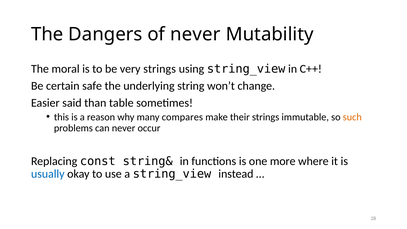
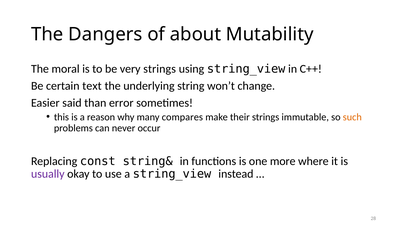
of never: never -> about
safe: safe -> text
table: table -> error
usually colour: blue -> purple
